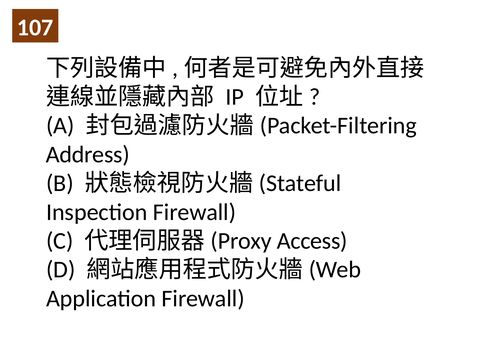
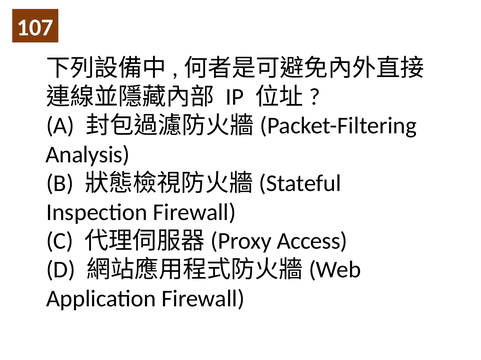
Address: Address -> Analysis
